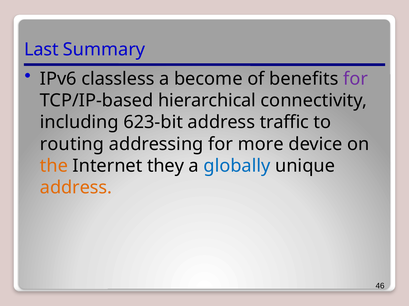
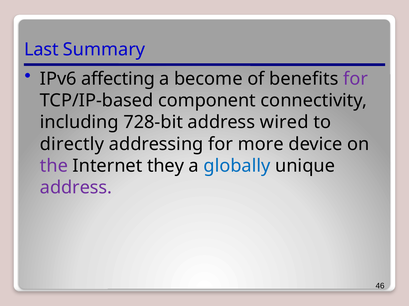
classless: classless -> affecting
hierarchical: hierarchical -> component
623-bit: 623-bit -> 728-bit
traffic: traffic -> wired
routing: routing -> directly
the colour: orange -> purple
address at (76, 188) colour: orange -> purple
